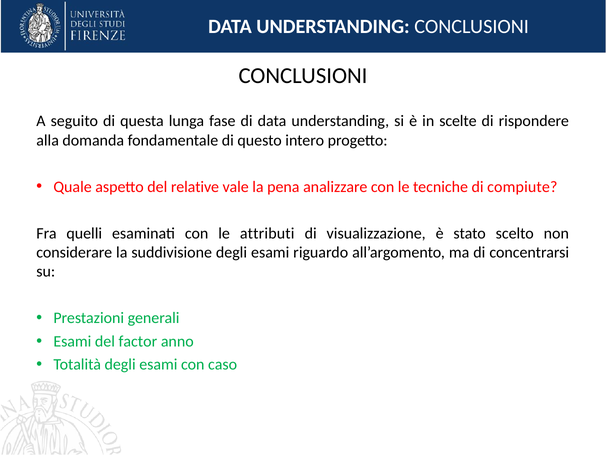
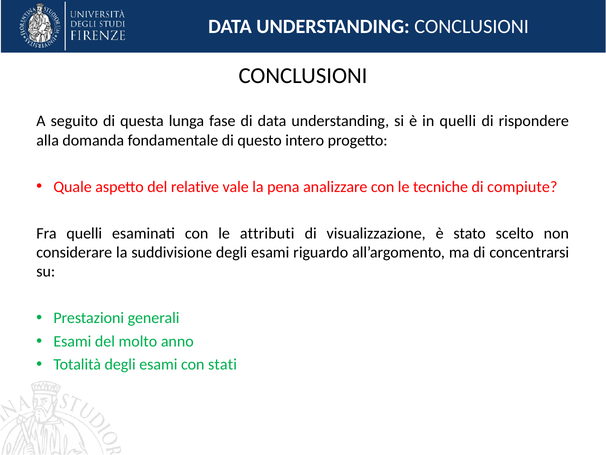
in scelte: scelte -> quelli
factor: factor -> molto
caso: caso -> stati
